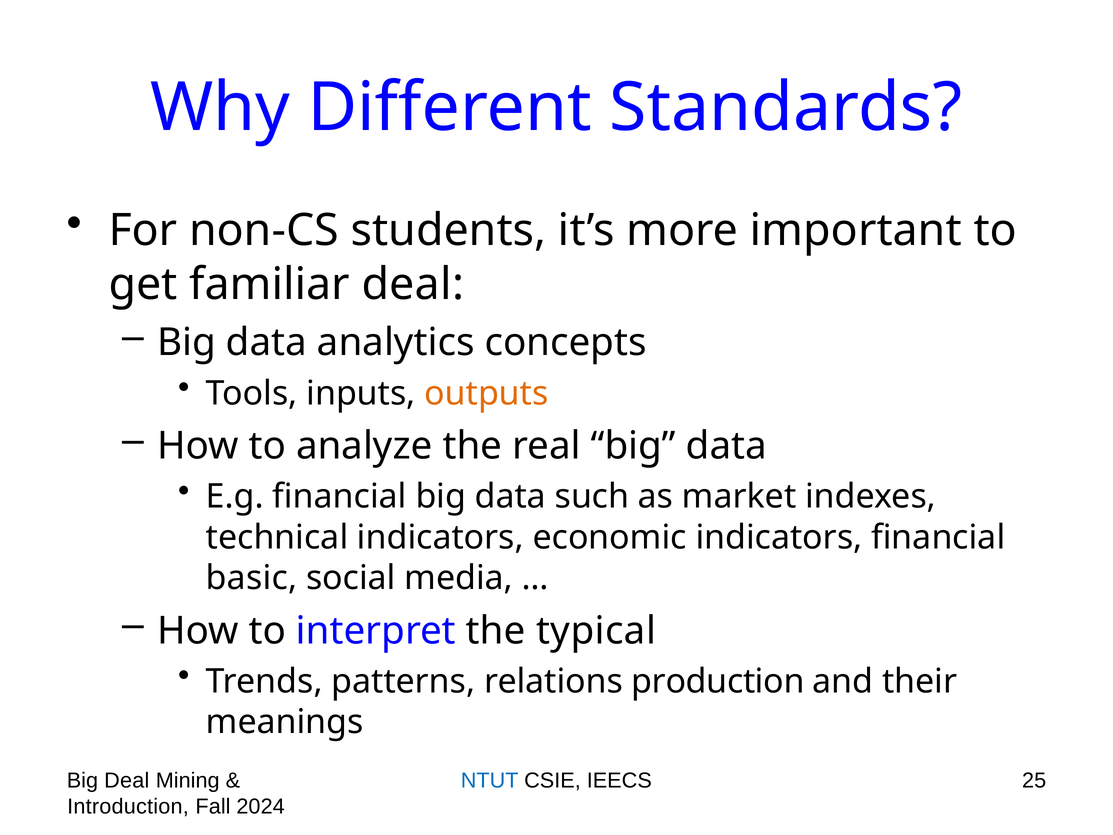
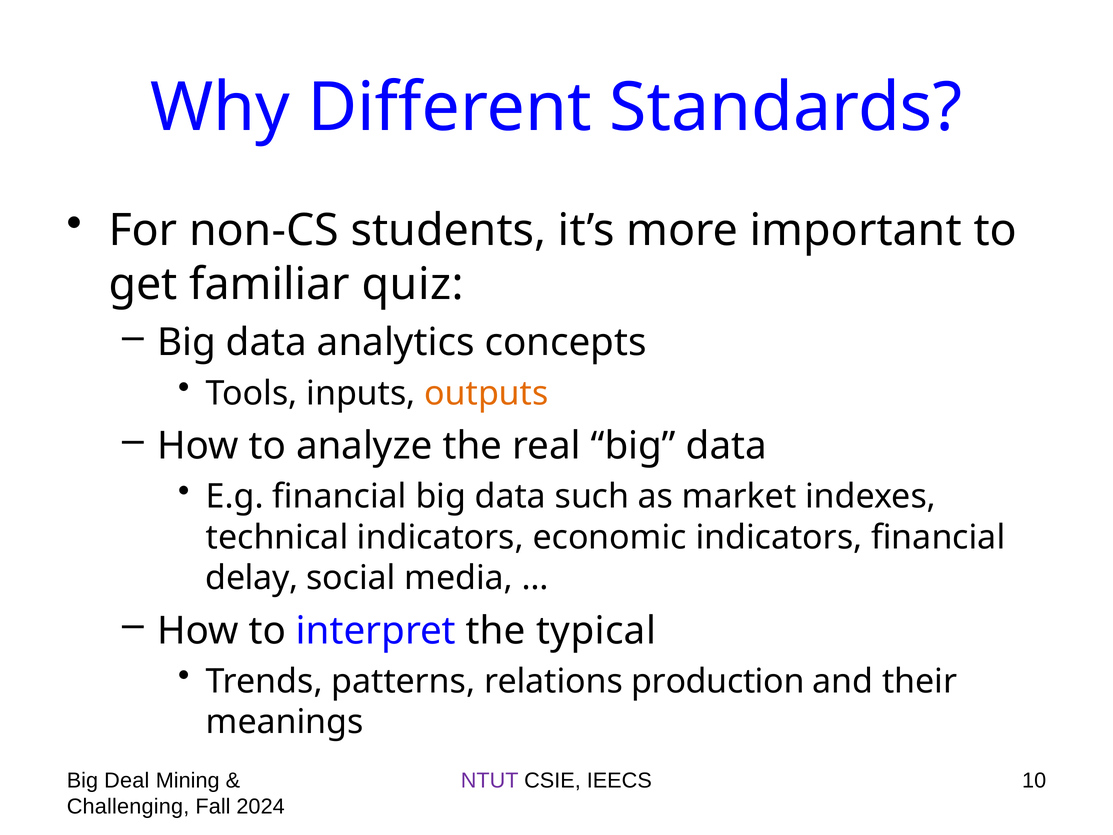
familiar deal: deal -> quiz
basic: basic -> delay
NTUT colour: blue -> purple
25: 25 -> 10
Introduction: Introduction -> Challenging
